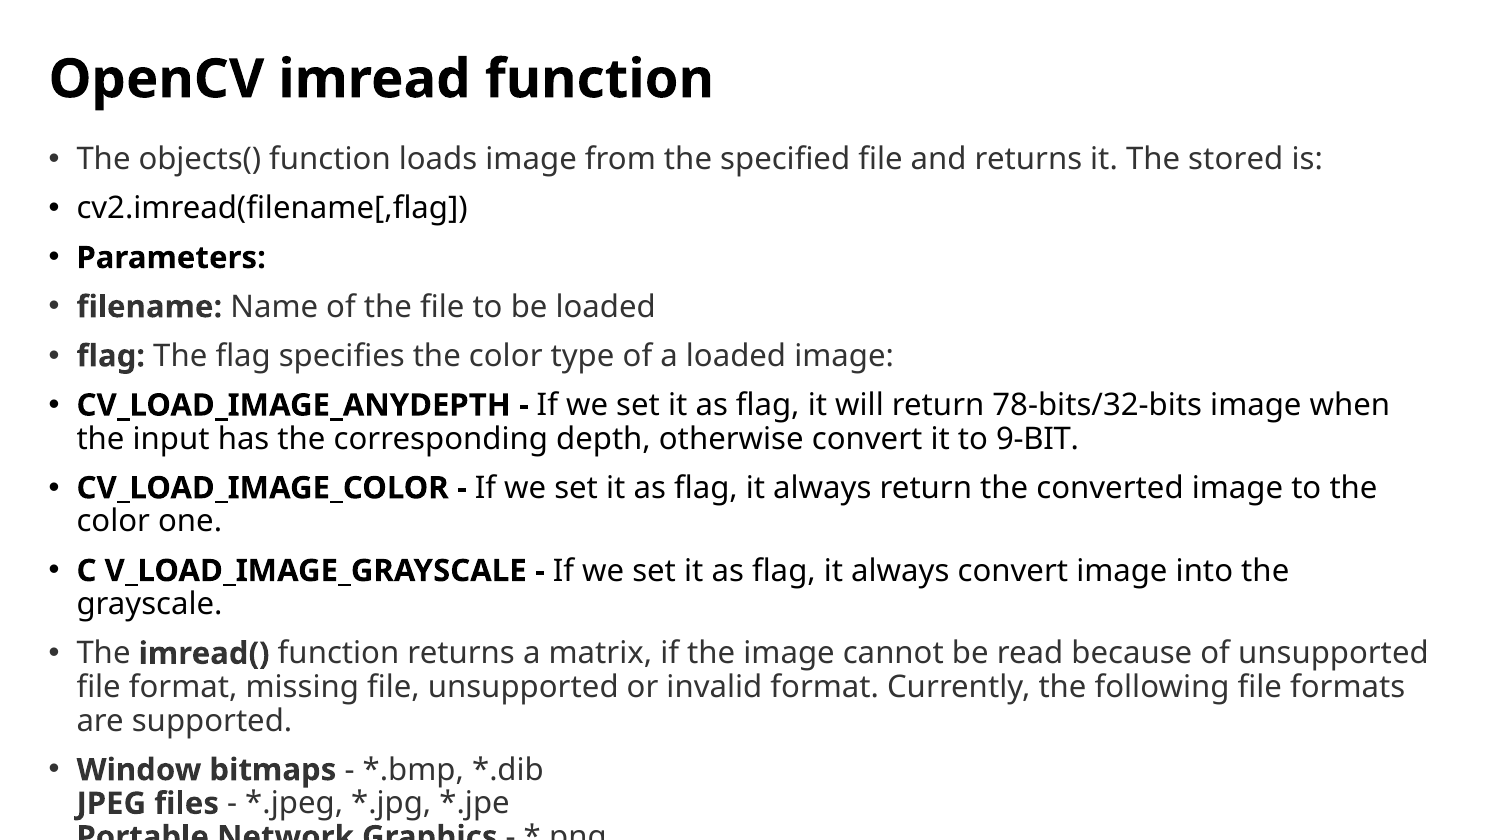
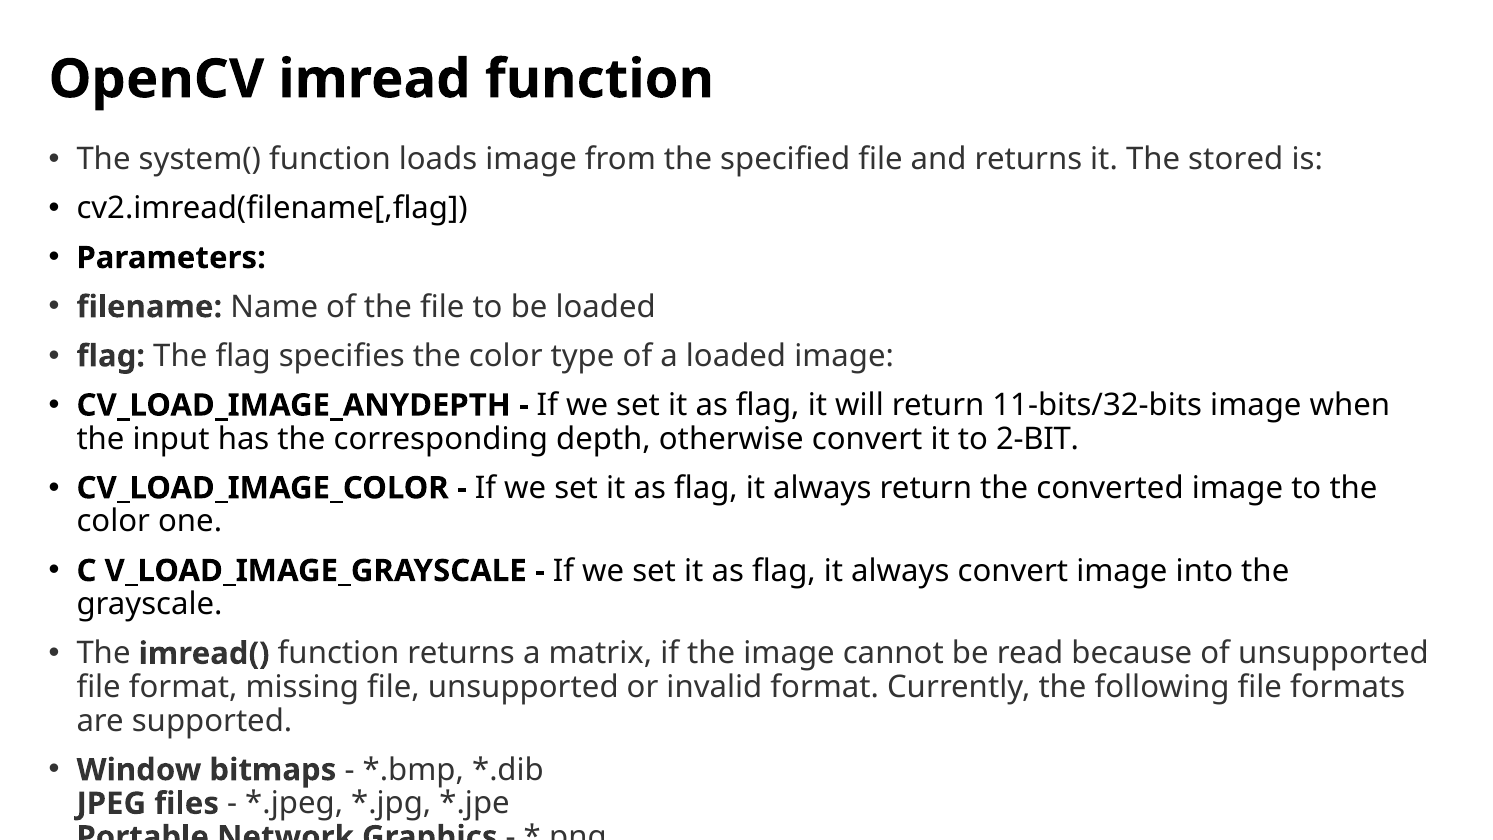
objects(: objects( -> system(
78-bits/32-bits: 78-bits/32-bits -> 11-bits/32-bits
9-BIT: 9-BIT -> 2-BIT
